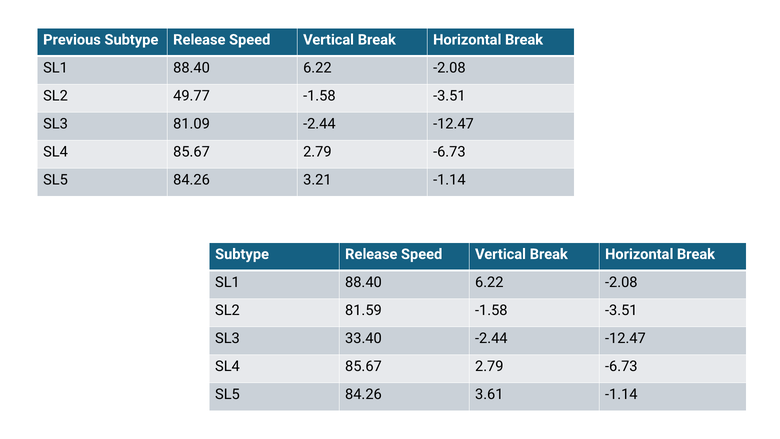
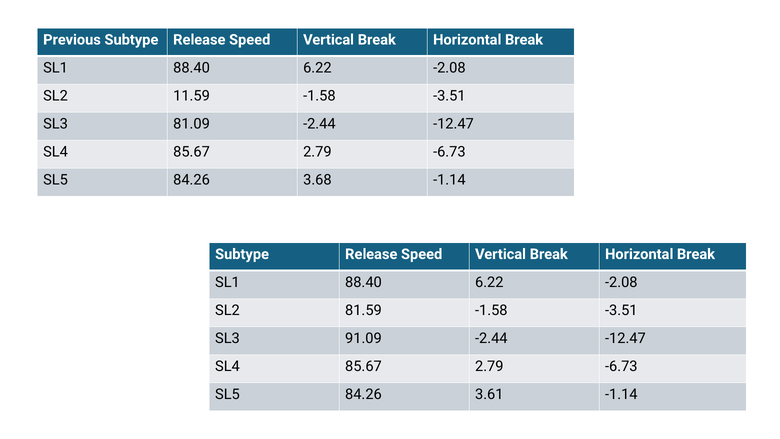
49.77: 49.77 -> 11.59
3.21: 3.21 -> 3.68
33.40: 33.40 -> 91.09
